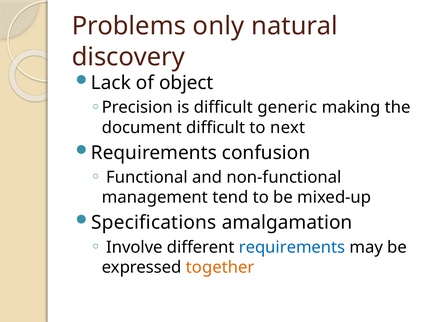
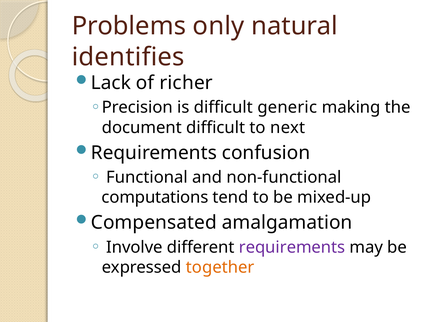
discovery: discovery -> identifies
object: object -> richer
management: management -> computations
Specifications: Specifications -> Compensated
requirements at (292, 248) colour: blue -> purple
